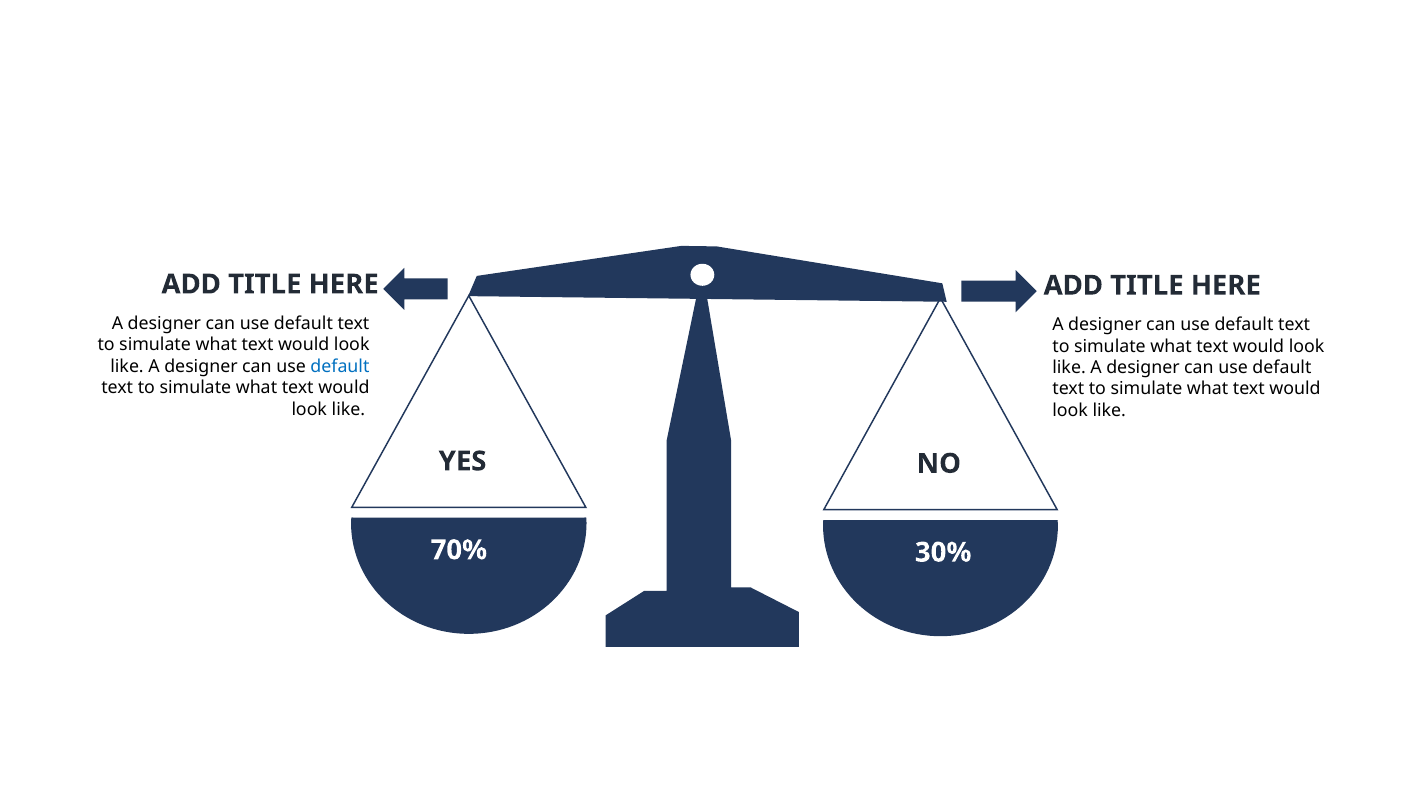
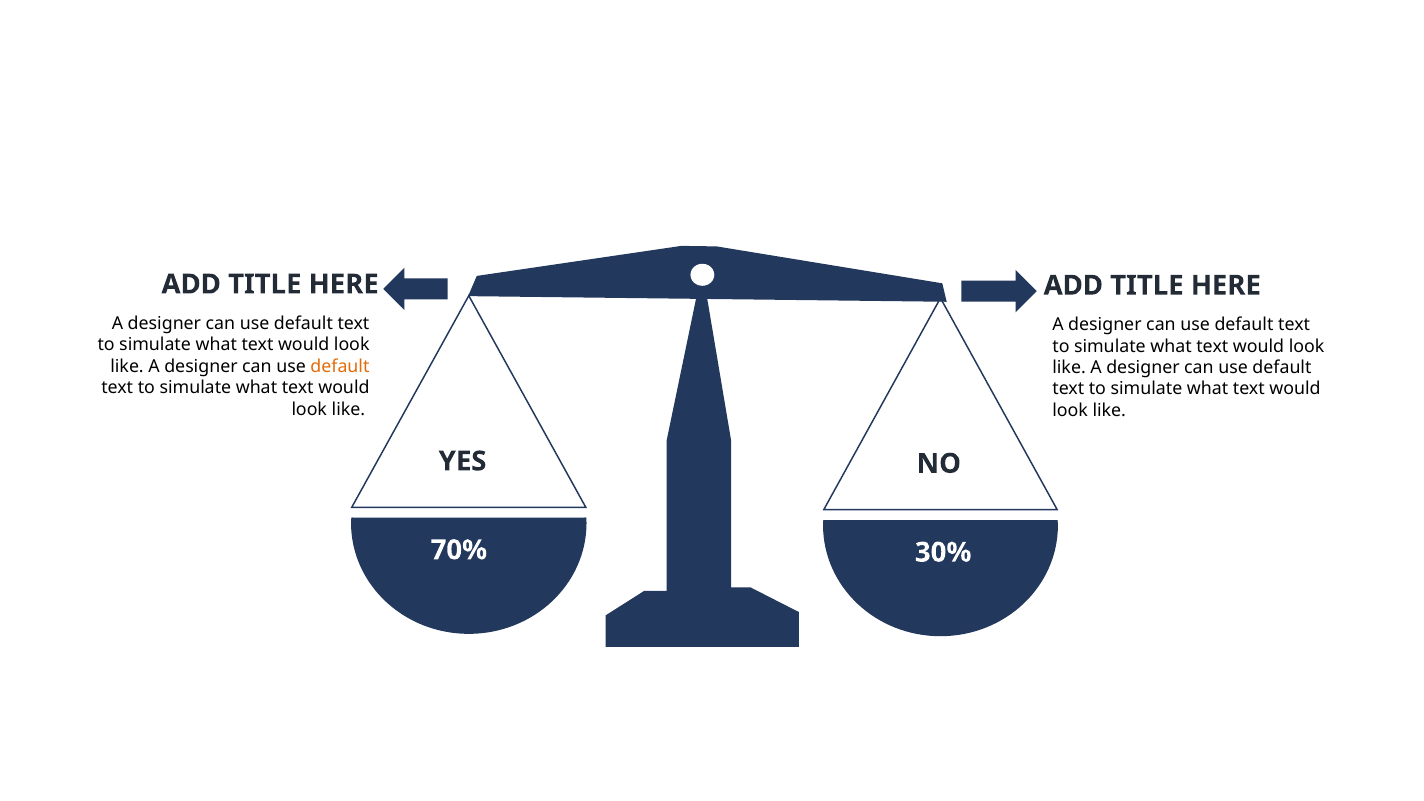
default at (340, 366) colour: blue -> orange
